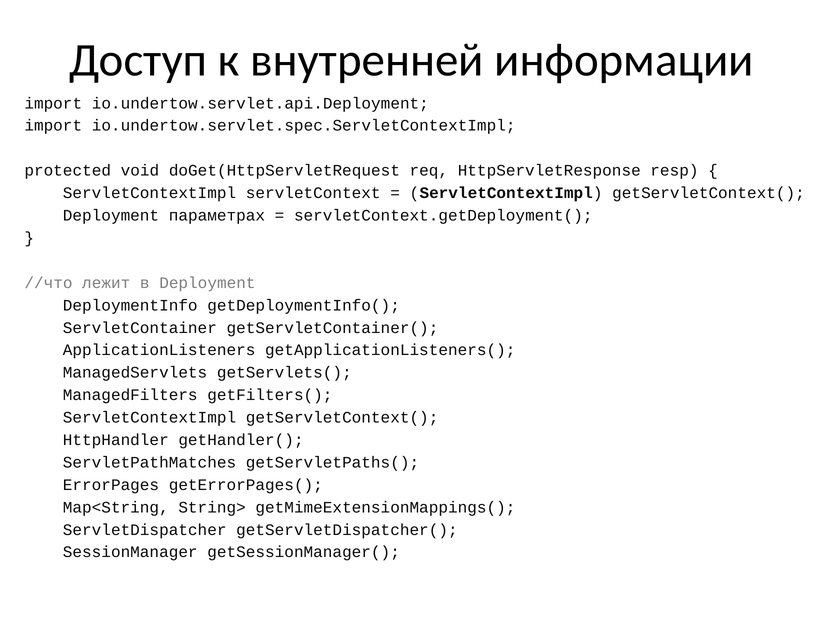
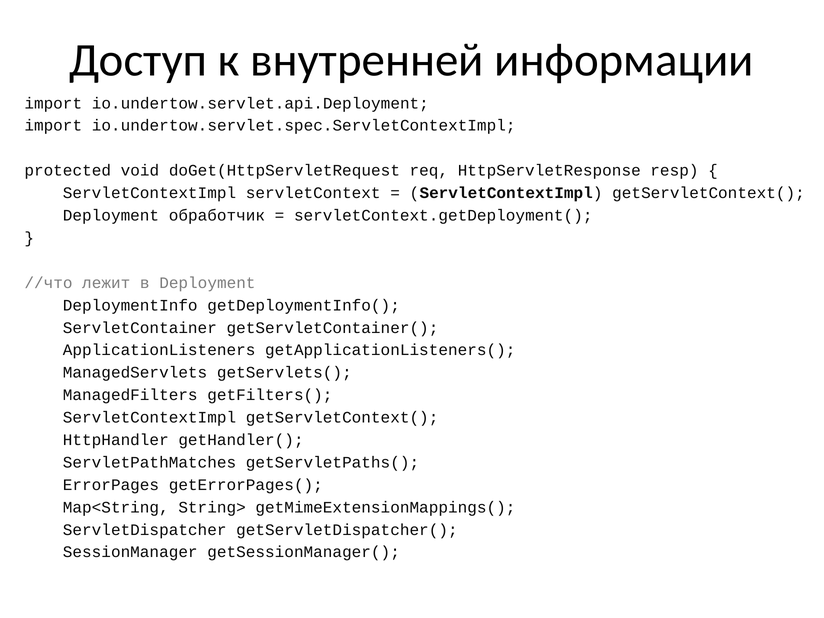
параметрах: параметрах -> обработчик
